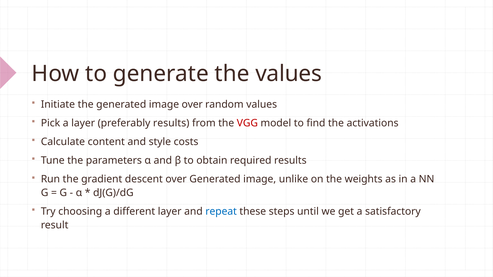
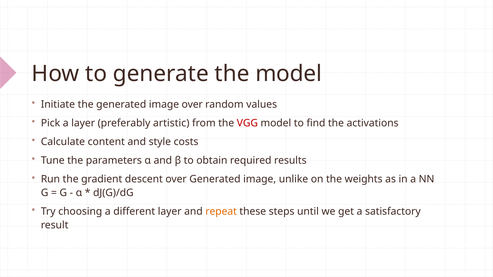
the values: values -> model
preferably results: results -> artistic
repeat colour: blue -> orange
